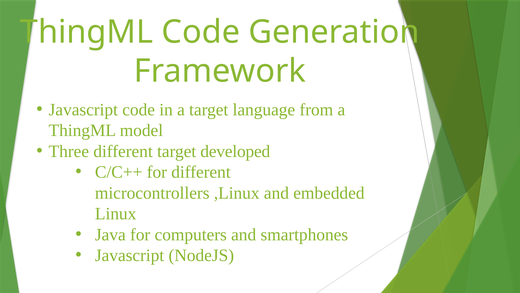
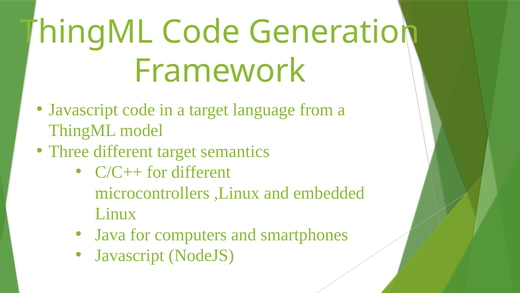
developed: developed -> semantics
